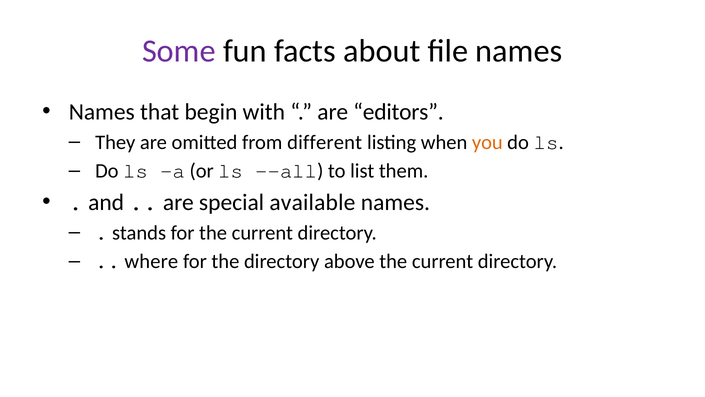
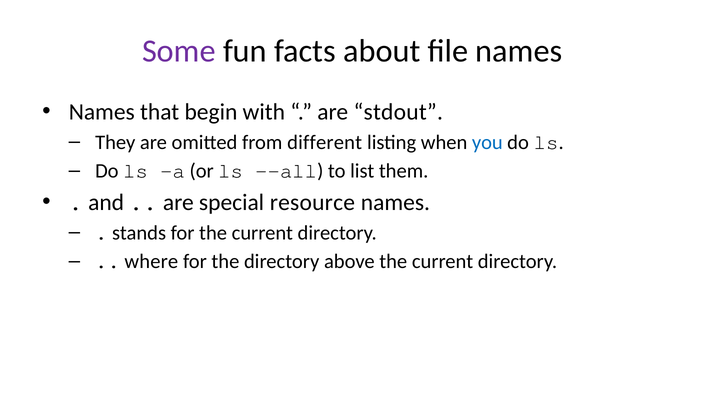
editors: editors -> stdout
you colour: orange -> blue
available: available -> resource
